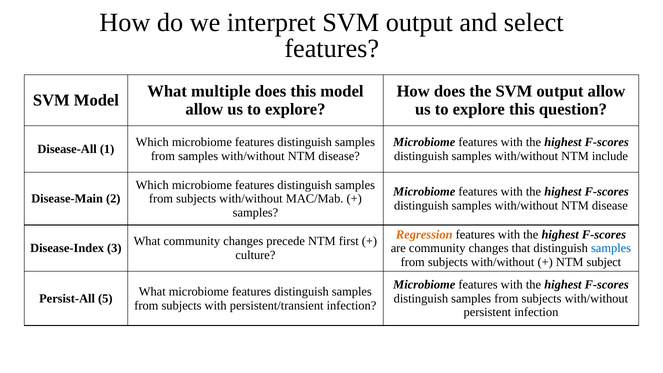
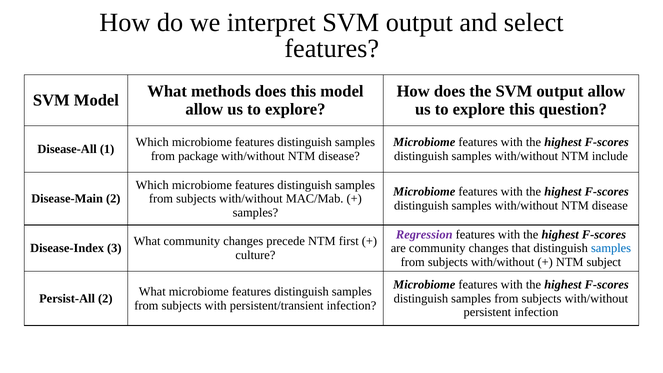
multiple: multiple -> methods
from samples: samples -> package
Regression colour: orange -> purple
Persist-All 5: 5 -> 2
